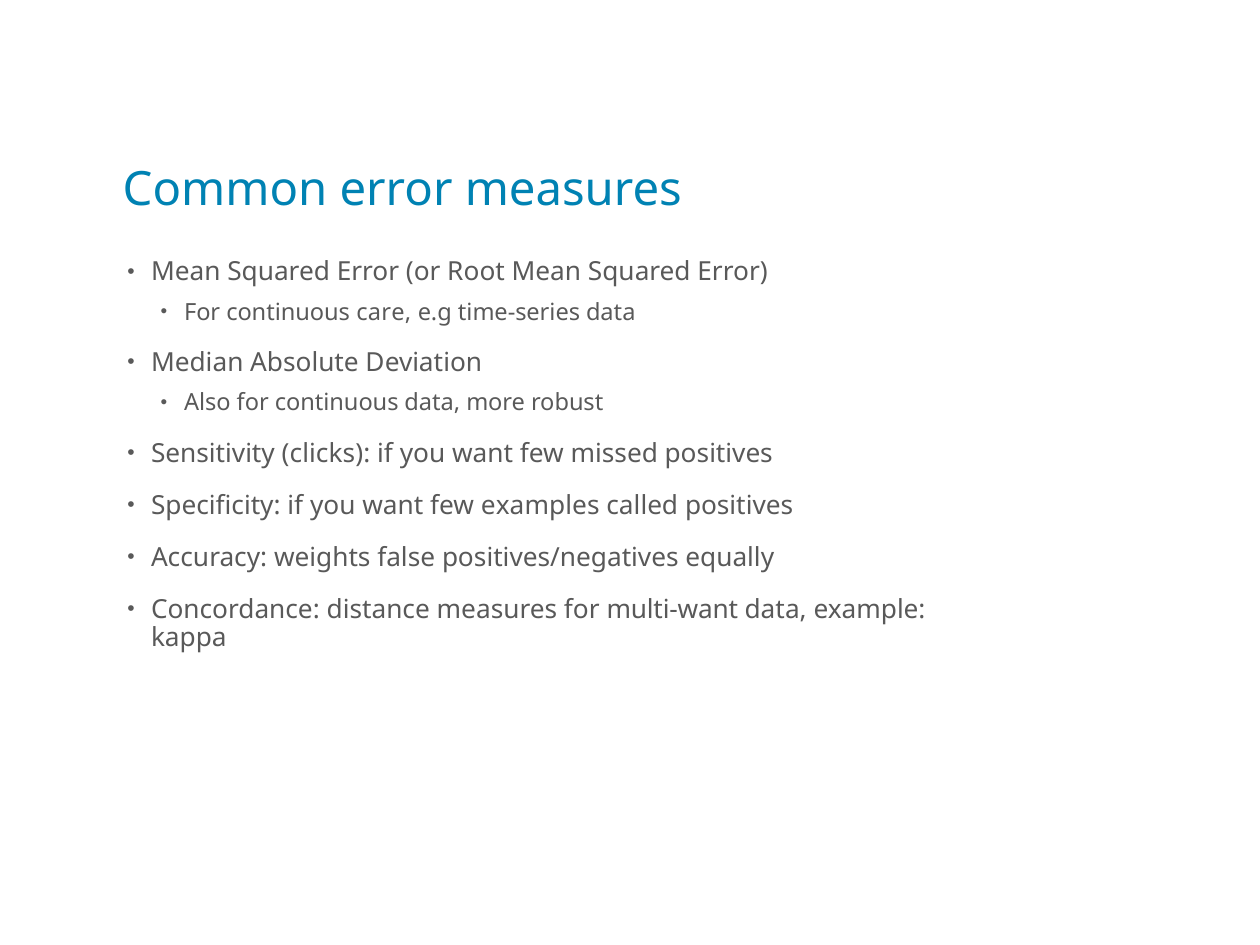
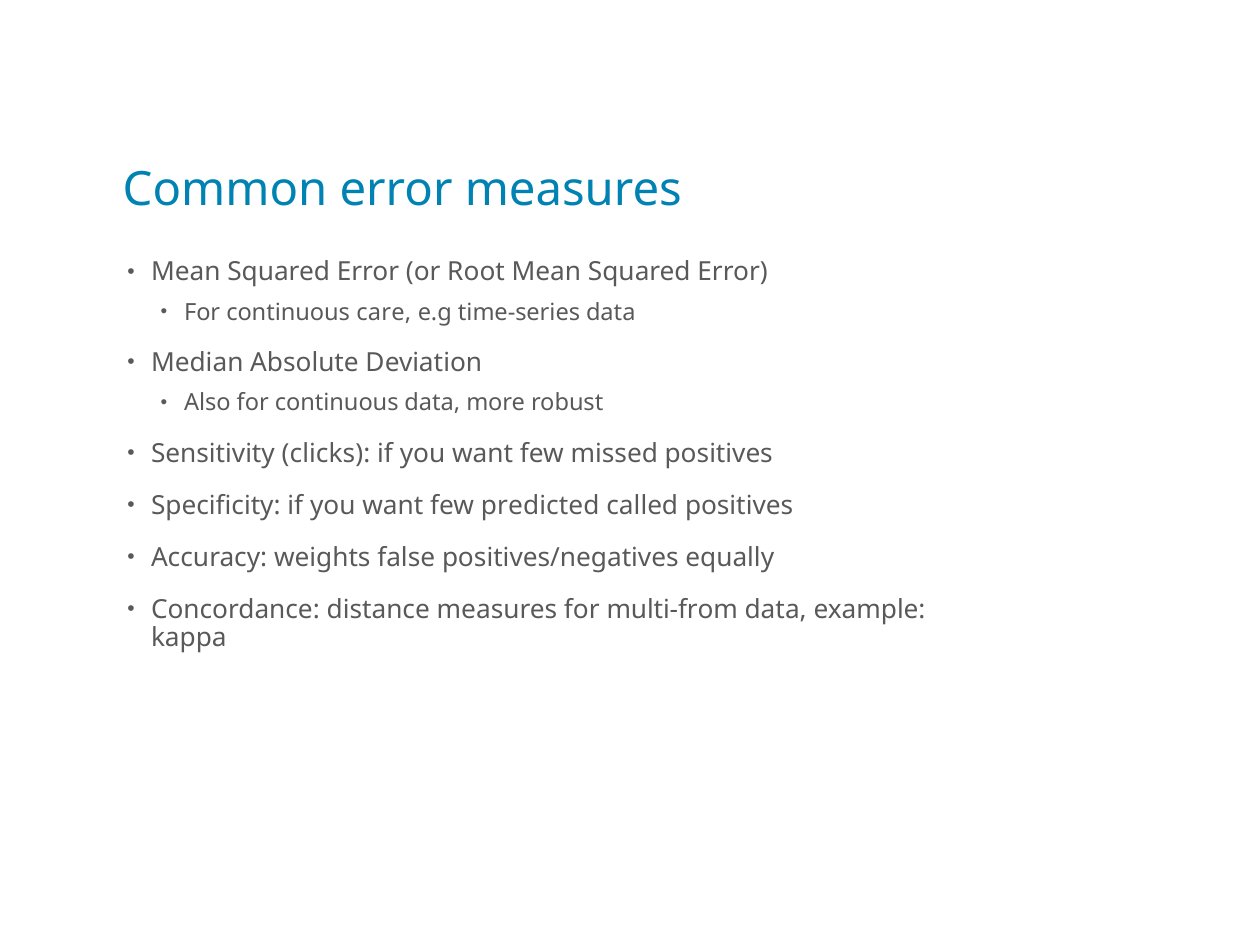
examples: examples -> predicted
multi-want: multi-want -> multi-from
